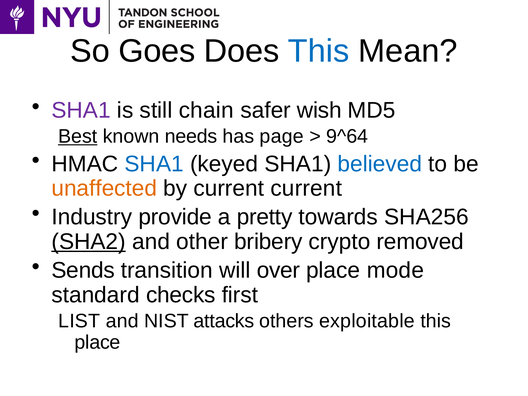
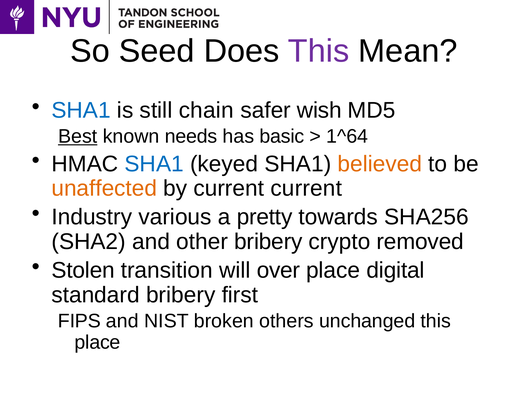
Goes: Goes -> Seed
This at (319, 51) colour: blue -> purple
SHA1 at (81, 110) colour: purple -> blue
page: page -> basic
9^64: 9^64 -> 1^64
believed colour: blue -> orange
provide: provide -> various
SHA2 underline: present -> none
Sends: Sends -> Stolen
mode: mode -> digital
standard checks: checks -> bribery
LIST: LIST -> FIPS
attacks: attacks -> broken
exploitable: exploitable -> unchanged
